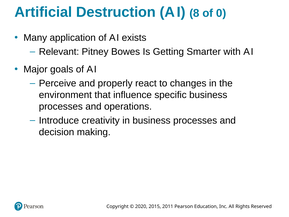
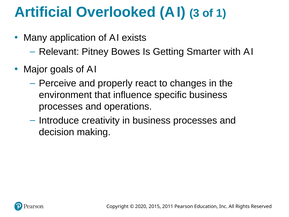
Destruction: Destruction -> Overlooked
8: 8 -> 3
0: 0 -> 1
